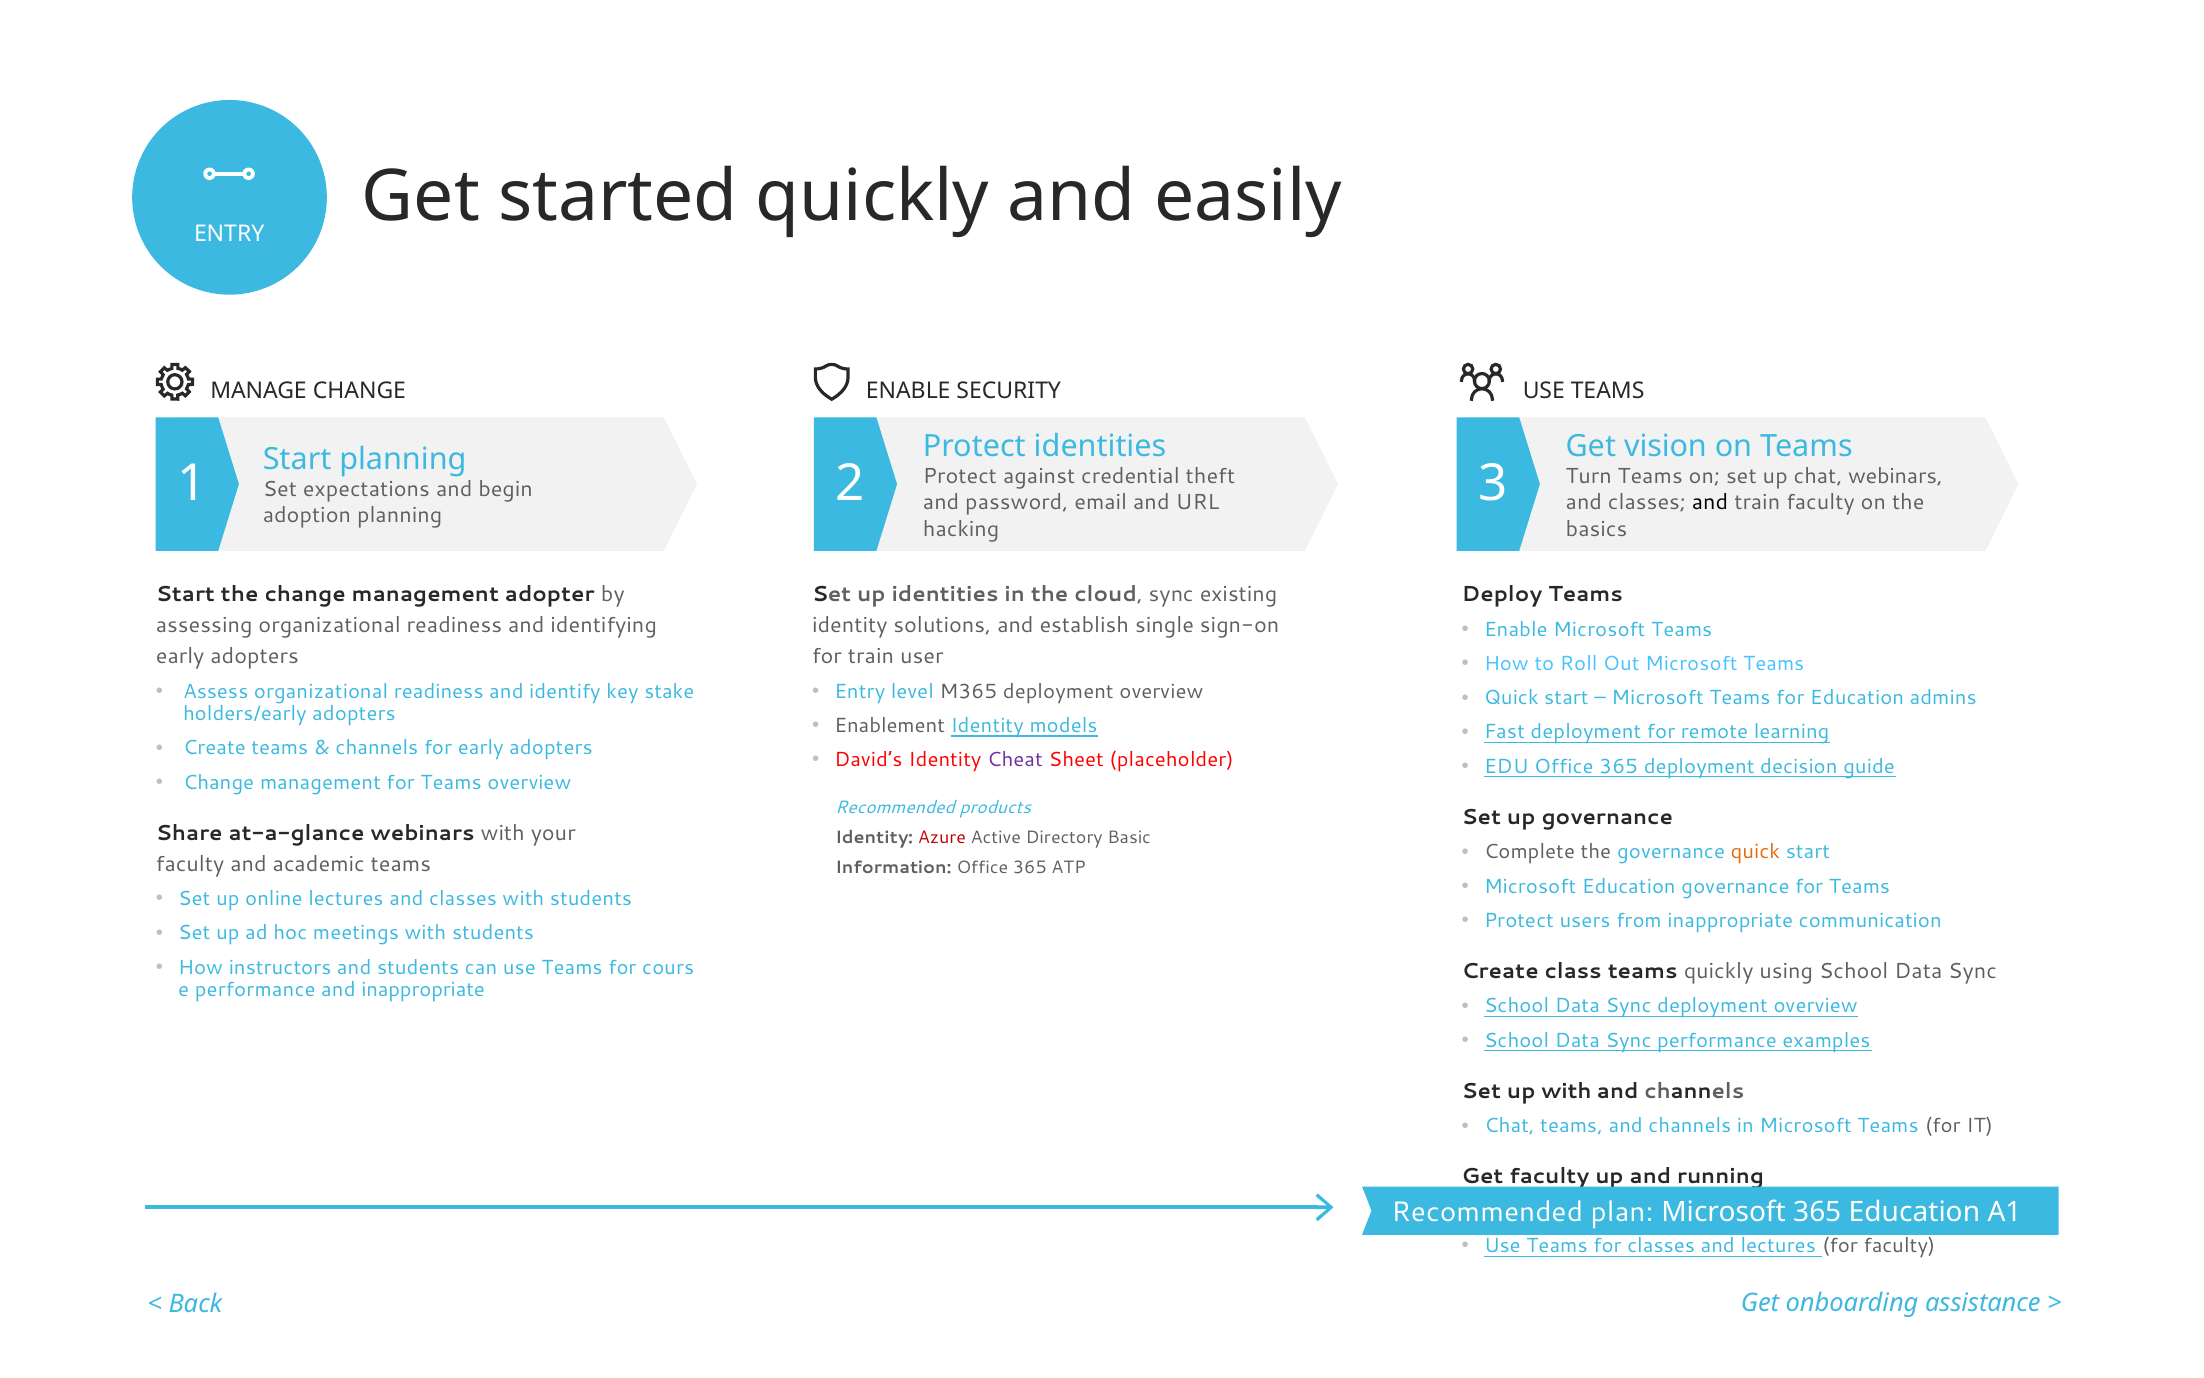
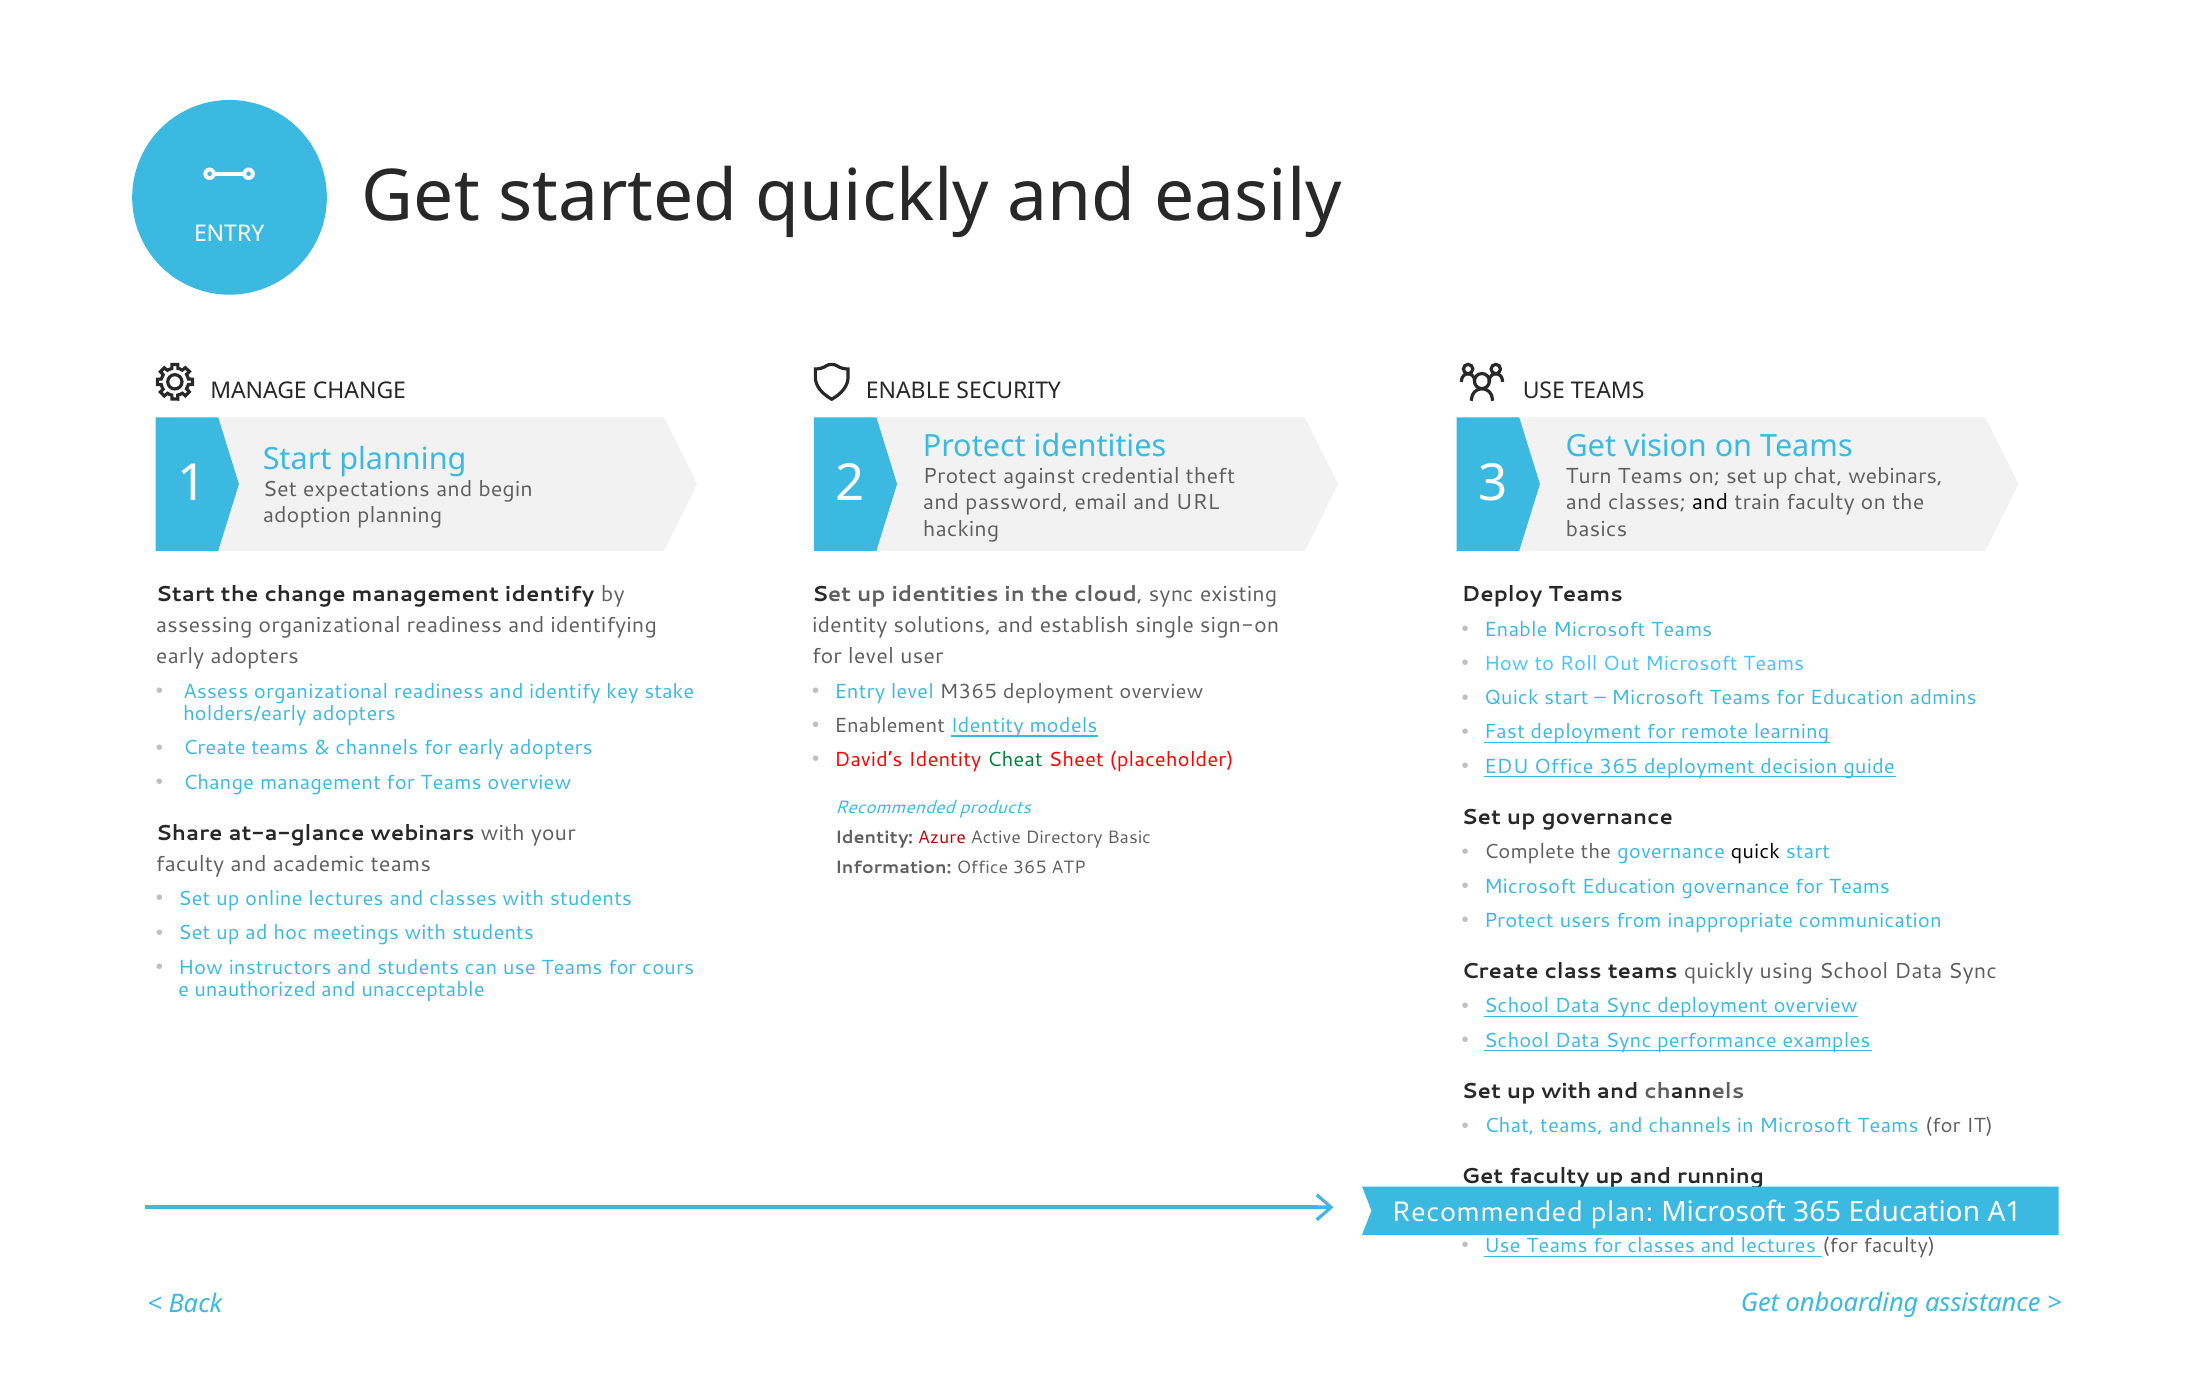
management adopter: adopter -> identify
for train: train -> level
Cheat colour: purple -> green
quick at (1755, 852) colour: orange -> black
performance at (255, 989): performance -> unauthorized
and inappropriate: inappropriate -> unacceptable
